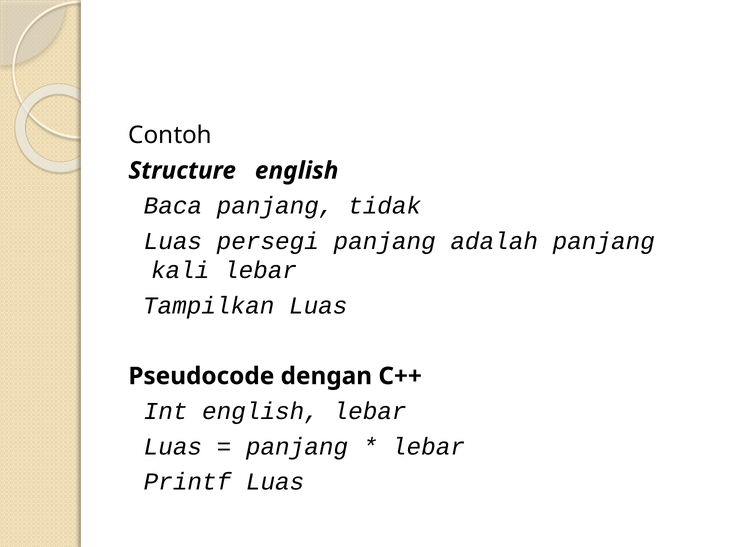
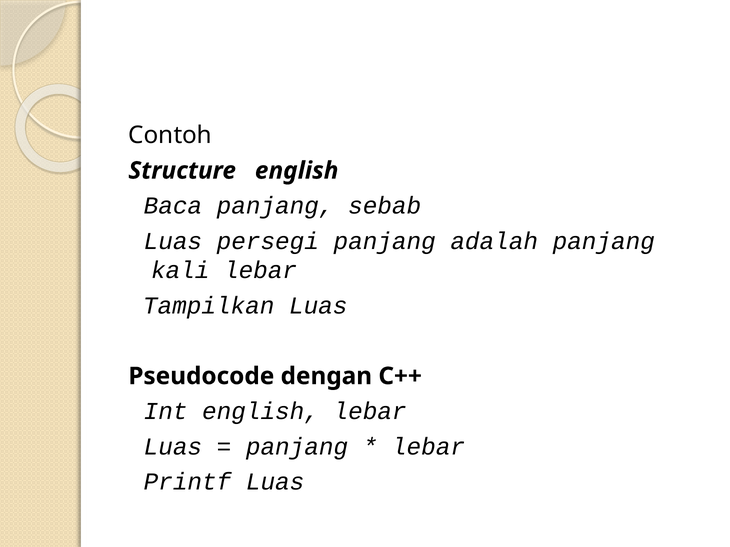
tidak: tidak -> sebab
